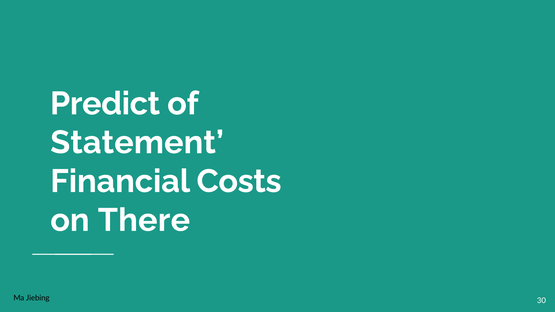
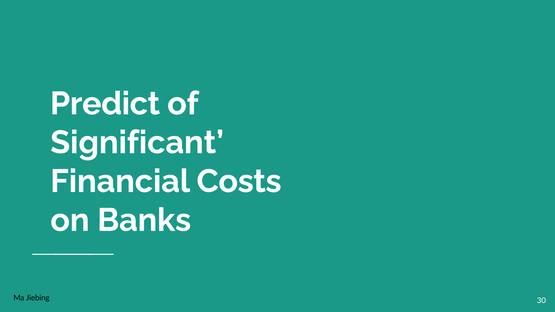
Statement: Statement -> Significant
There: There -> Banks
